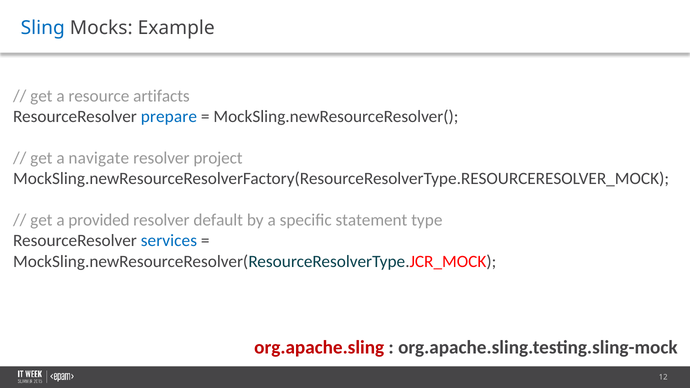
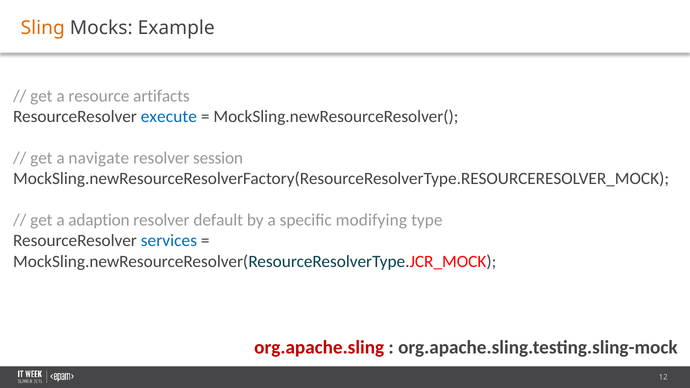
Sling colour: blue -> orange
prepare: prepare -> execute
project: project -> session
provided: provided -> adaption
statement: statement -> modifying
